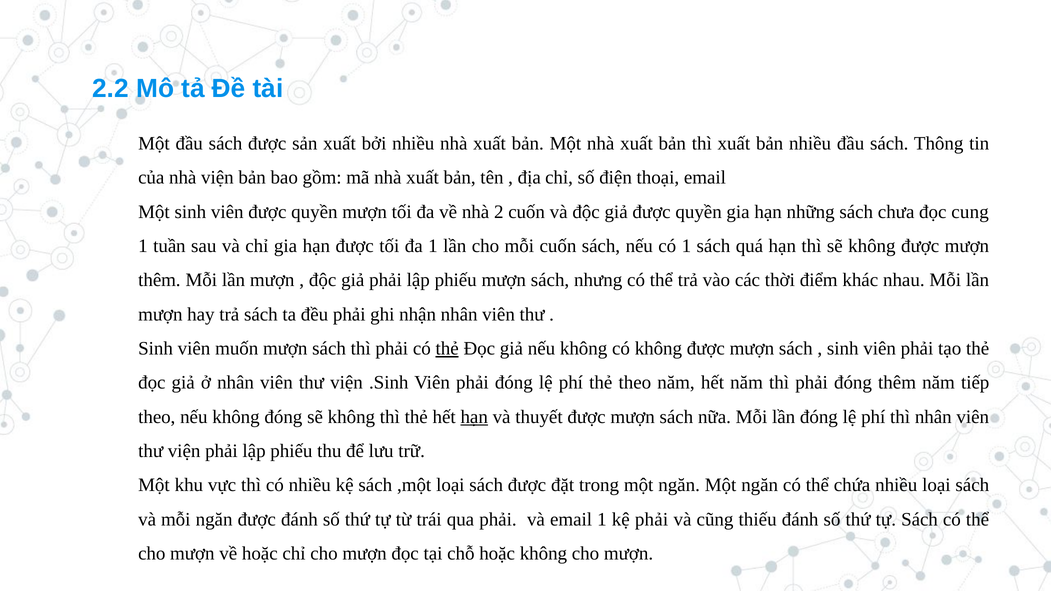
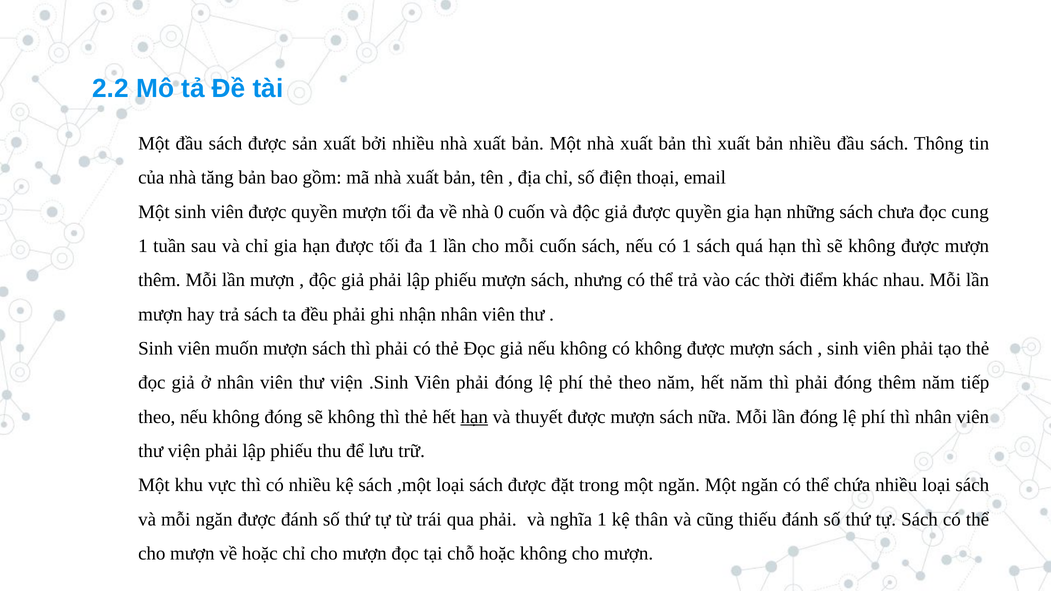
nhà viện: viện -> tăng
2: 2 -> 0
thẻ at (447, 349) underline: present -> none
và email: email -> nghĩa
kệ phải: phải -> thân
